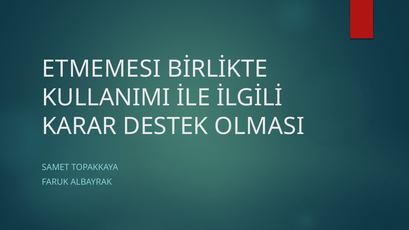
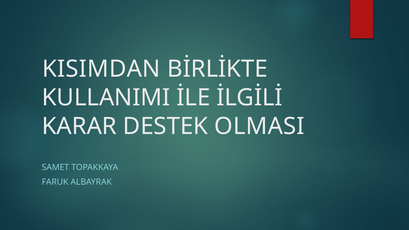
ETMEMESI: ETMEMESI -> KISIMDAN
